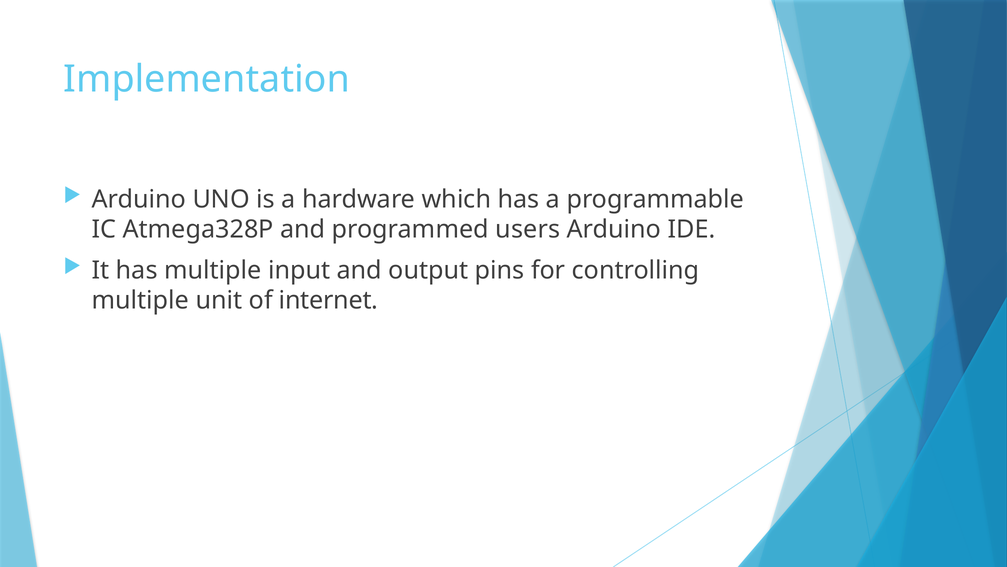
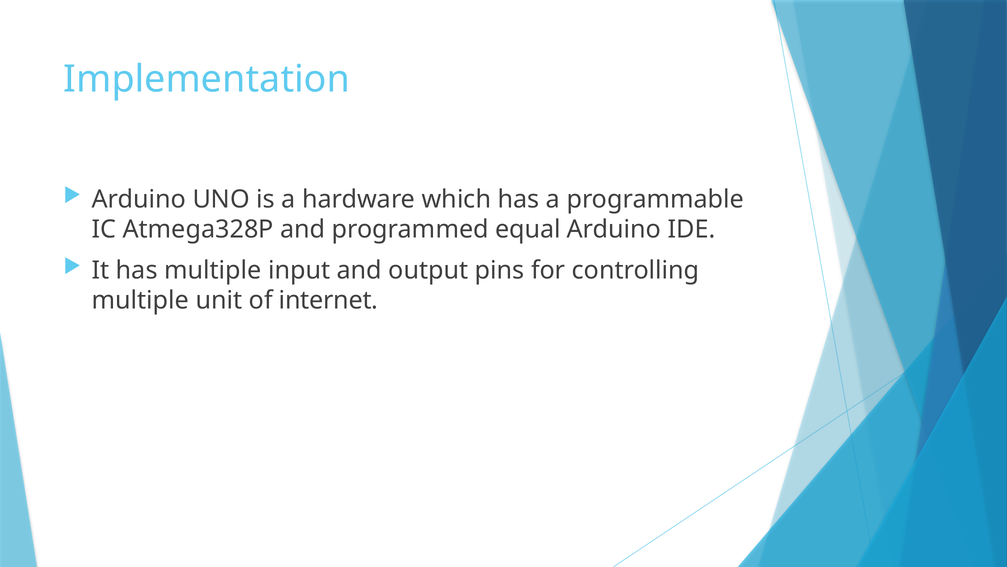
users: users -> equal
